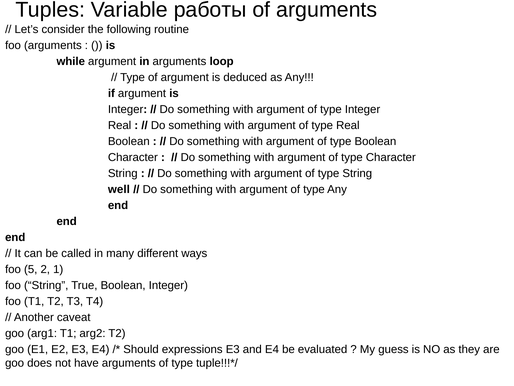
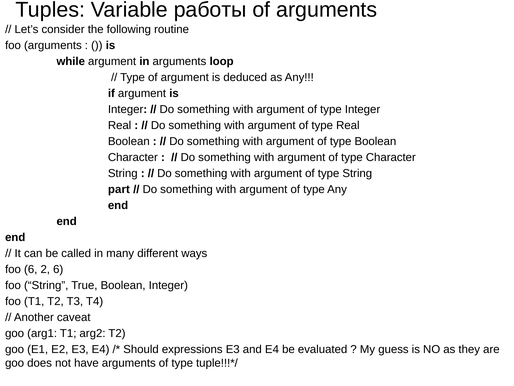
well: well -> part
foo 5: 5 -> 6
2 1: 1 -> 6
